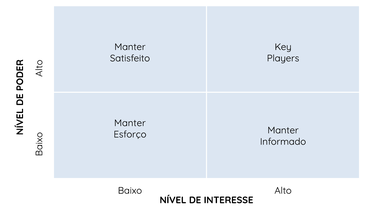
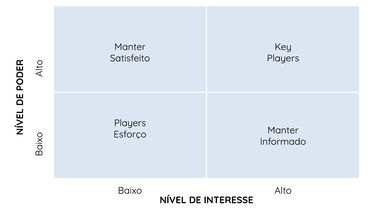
Manter at (130, 123): Manter -> Players
